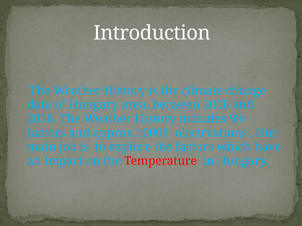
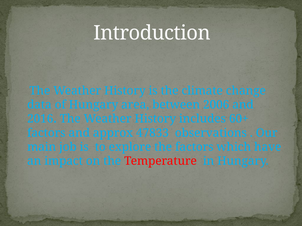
98+: 98+ -> 60+
10008: 10008 -> 47833
